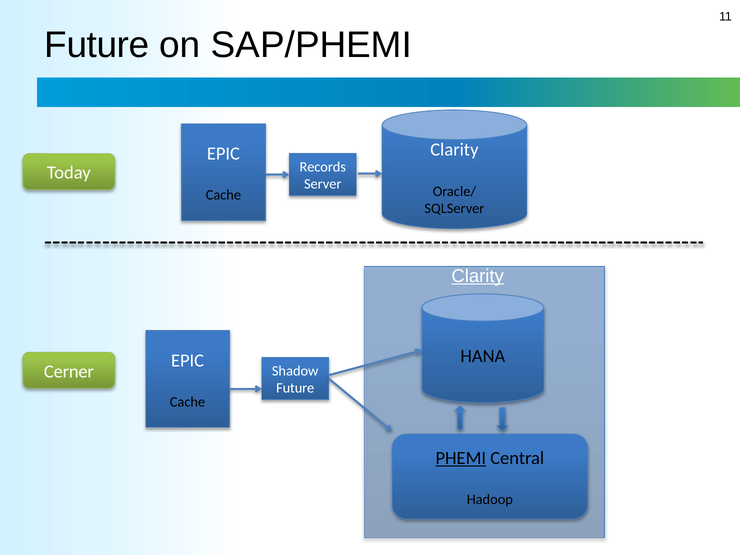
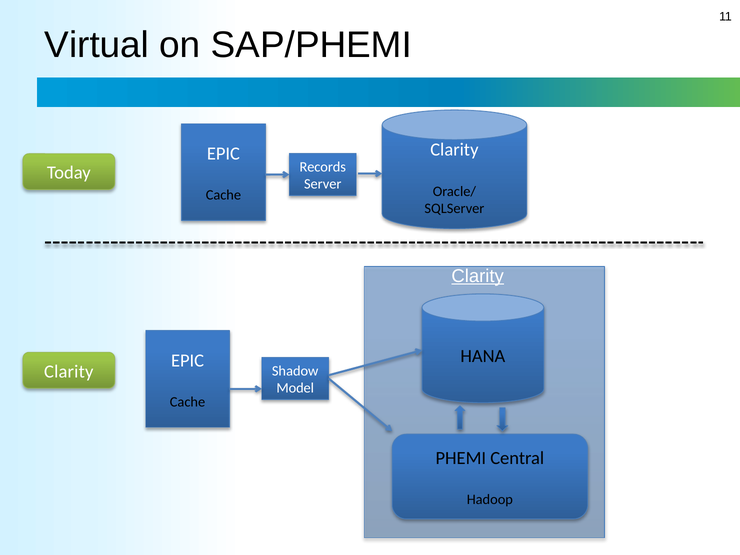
Future at (97, 45): Future -> Virtual
Cerner at (69, 372): Cerner -> Clarity
Future at (295, 388): Future -> Model
PHEMI underline: present -> none
